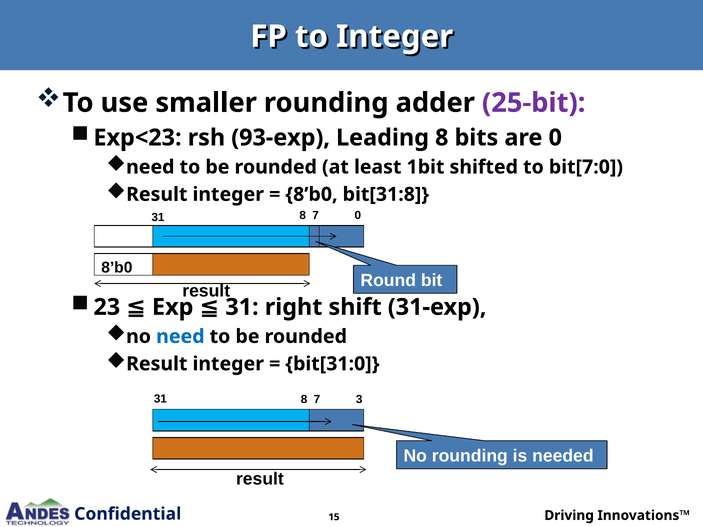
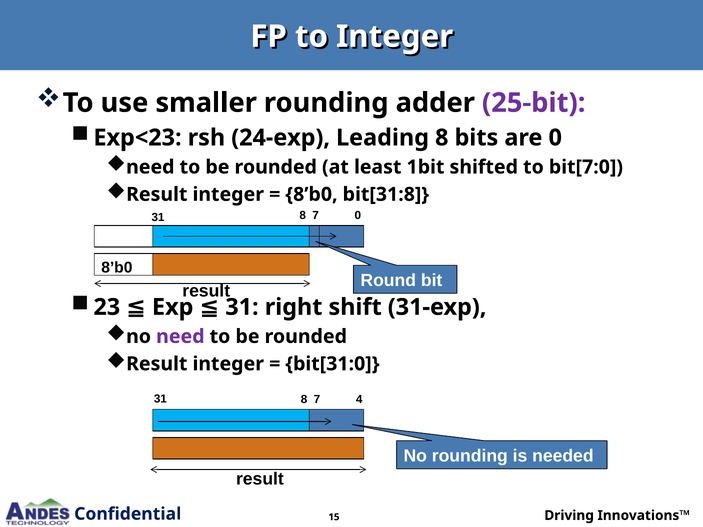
93-exp: 93-exp -> 24-exp
need at (180, 337) colour: blue -> purple
3: 3 -> 4
